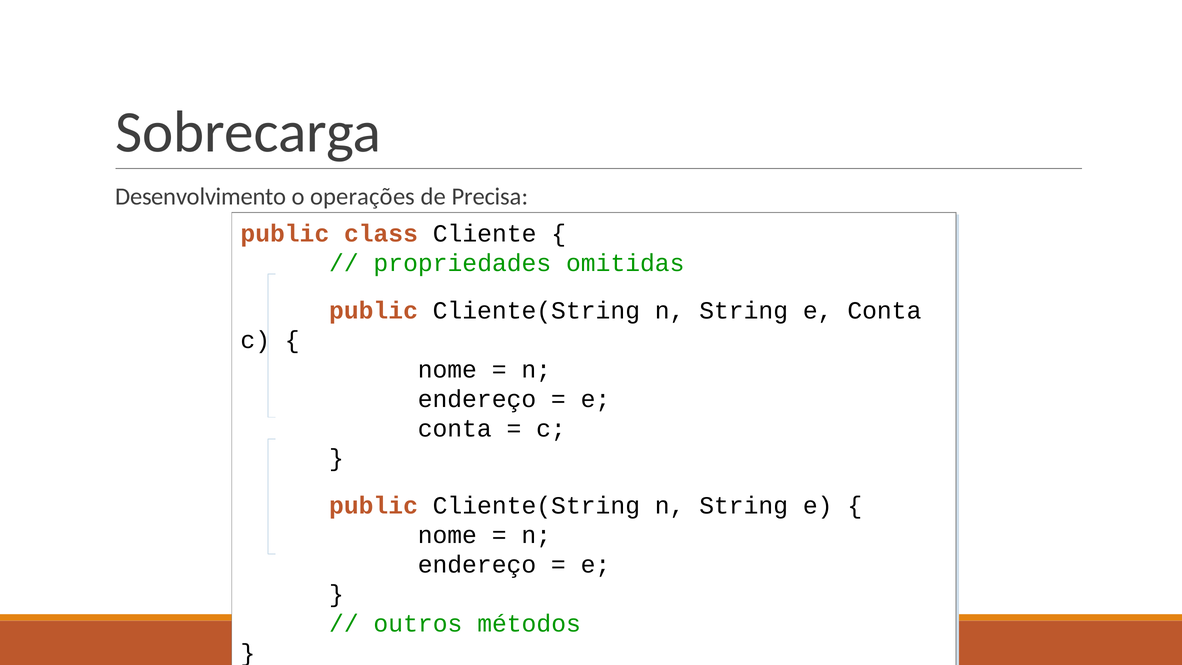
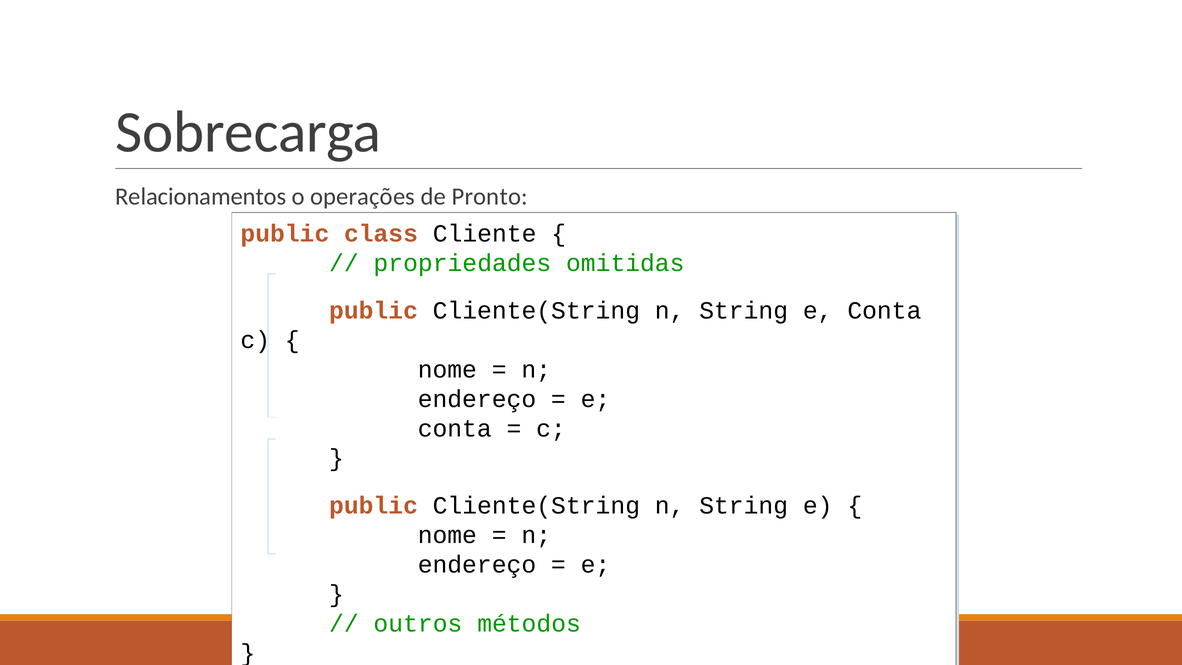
Desenvolvimento: Desenvolvimento -> Relacionamentos
Precisa: Precisa -> Pronto
